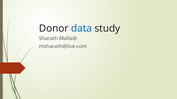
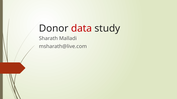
data colour: blue -> red
